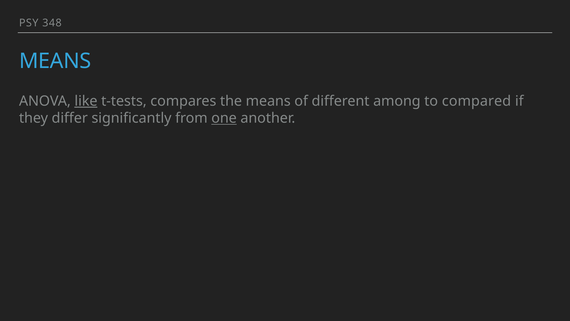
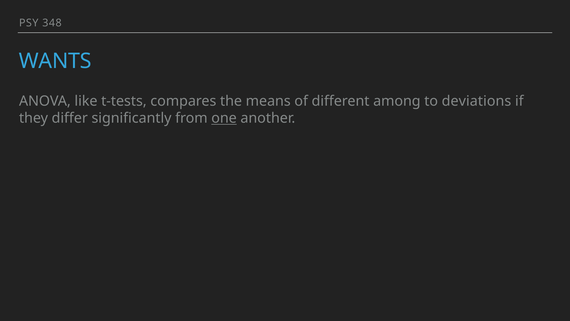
MEANS at (55, 61): MEANS -> WANTS
like underline: present -> none
compared: compared -> deviations
